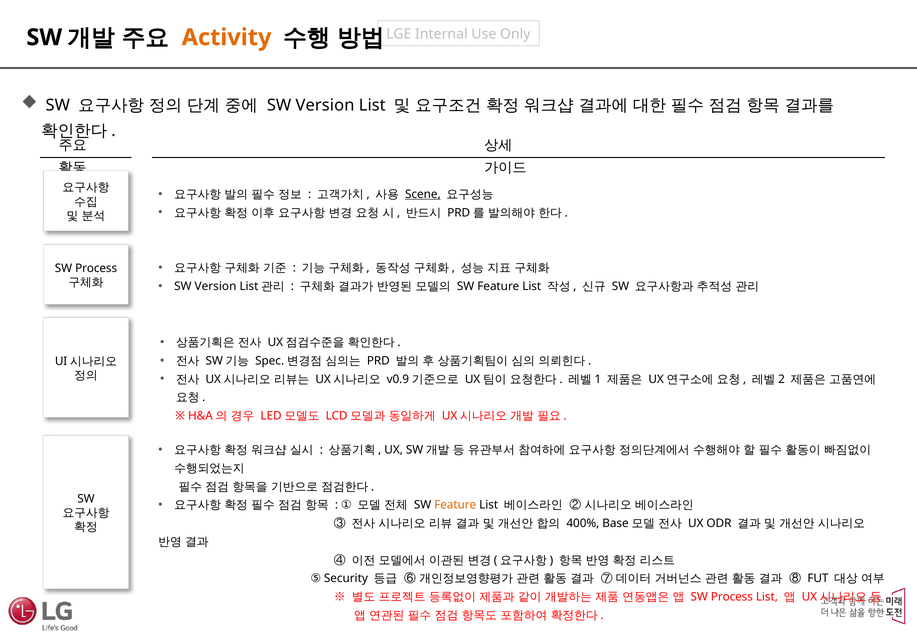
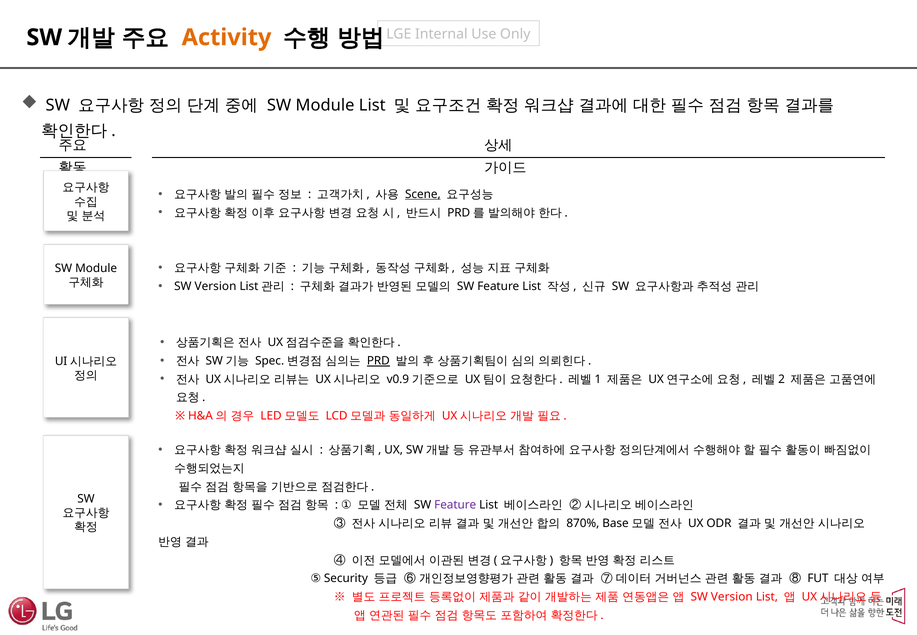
Version at (325, 105): Version -> Module
Process at (96, 268): Process -> Module
PRD underline: none -> present
Feature at (455, 505) colour: orange -> purple
400%: 400% -> 870%
Process at (732, 597): Process -> Version
